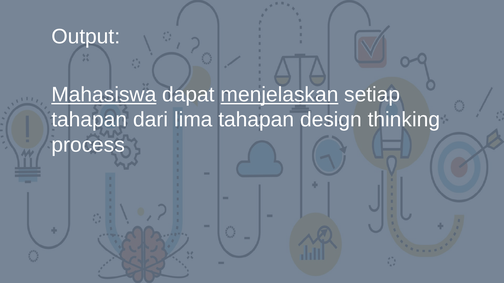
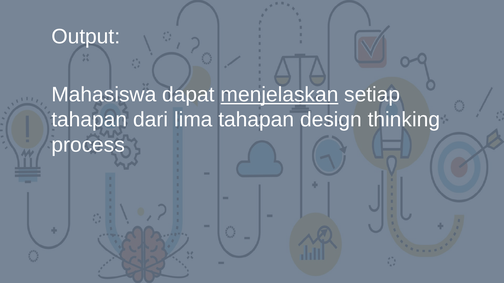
Mahasiswa underline: present -> none
